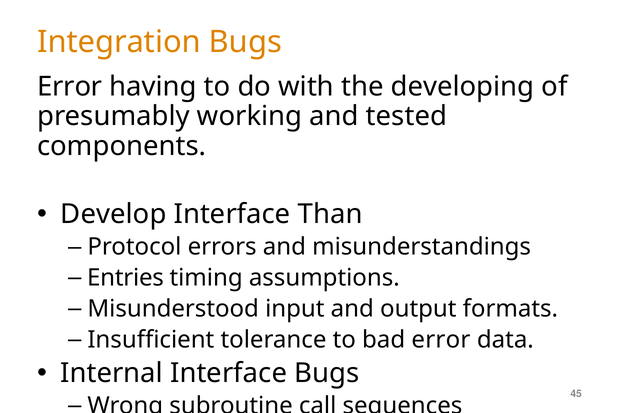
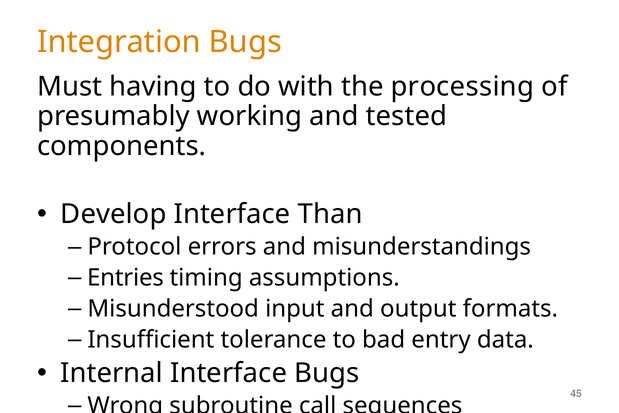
Error at (70, 86): Error -> Must
developing: developing -> processing
bad error: error -> entry
